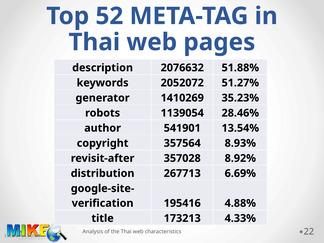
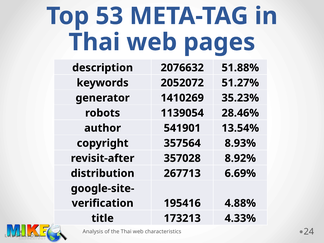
52: 52 -> 53
22: 22 -> 24
